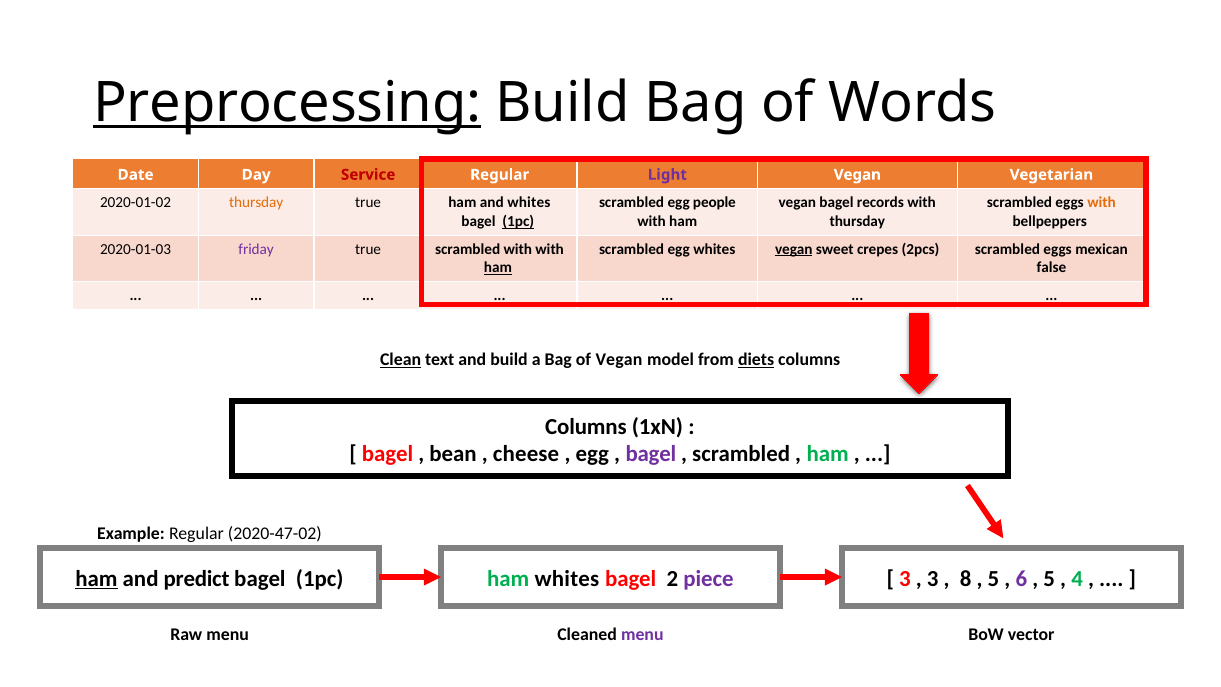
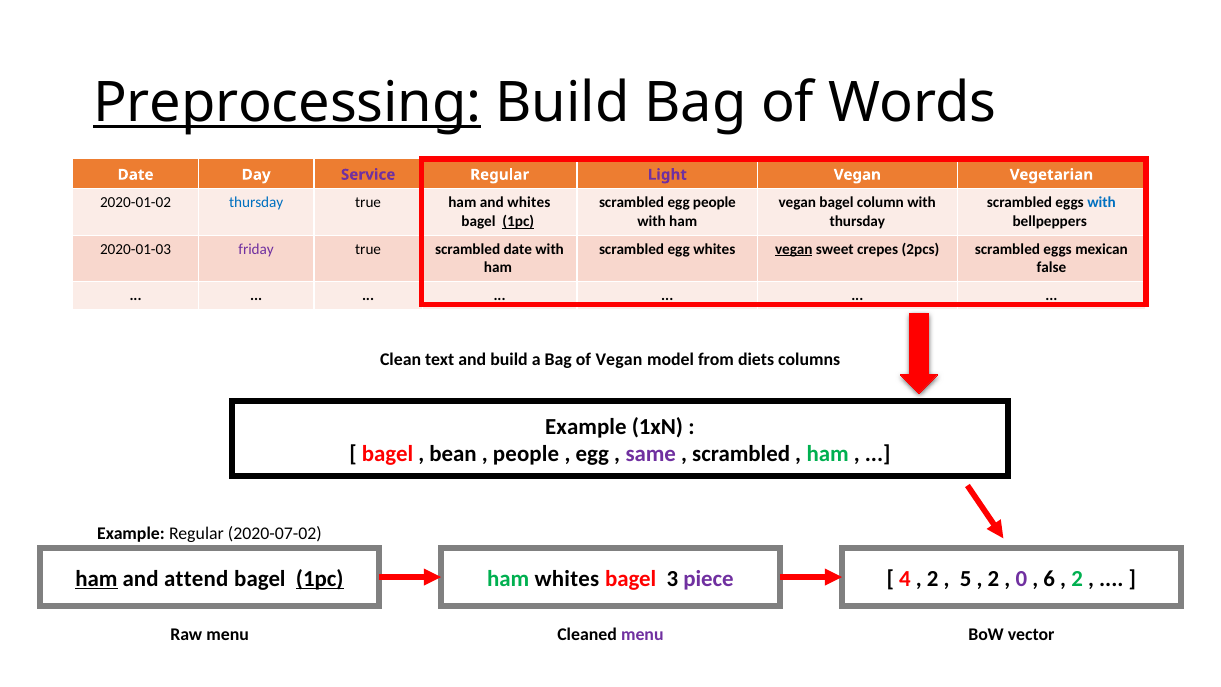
Service colour: red -> purple
thursday at (256, 203) colour: orange -> blue
records: records -> column
with at (1102, 203) colour: orange -> blue
scrambled with: with -> date
ham at (498, 268) underline: present -> none
Clean underline: present -> none
diets underline: present -> none
Columns at (586, 427): Columns -> Example
cheese at (526, 454): cheese -> people
bagel at (651, 454): bagel -> same
2020-47-02: 2020-47-02 -> 2020-07-02
predict: predict -> attend
1pc at (320, 578) underline: none -> present
2: 2 -> 3
3 at (905, 578): 3 -> 4
3 at (933, 578): 3 -> 2
8: 8 -> 5
5 at (994, 578): 5 -> 2
6: 6 -> 0
5 at (1049, 578): 5 -> 6
4 at (1077, 578): 4 -> 2
